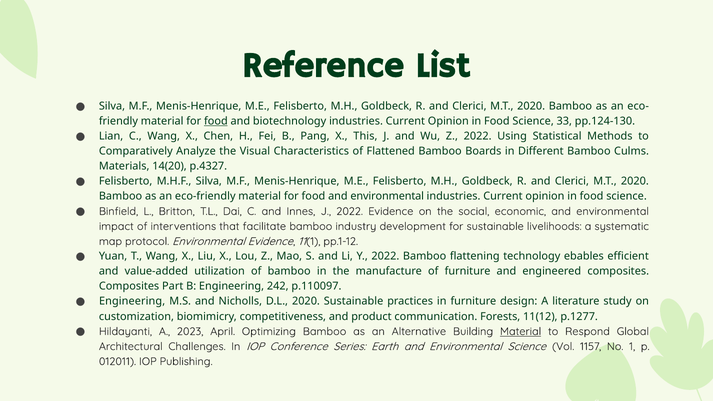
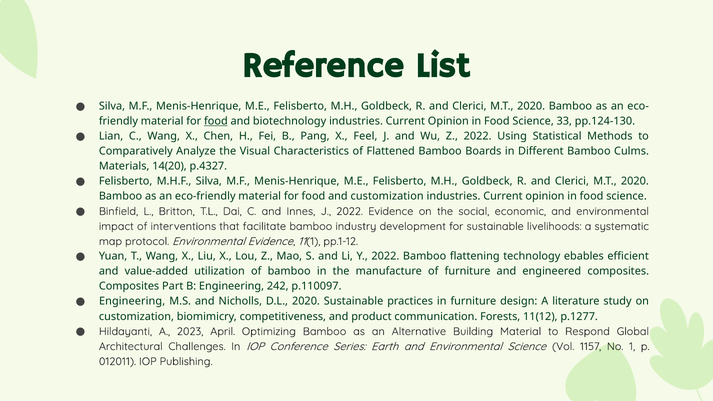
This: This -> Feel
food and environmental: environmental -> customization
Material at (521, 331) underline: present -> none
